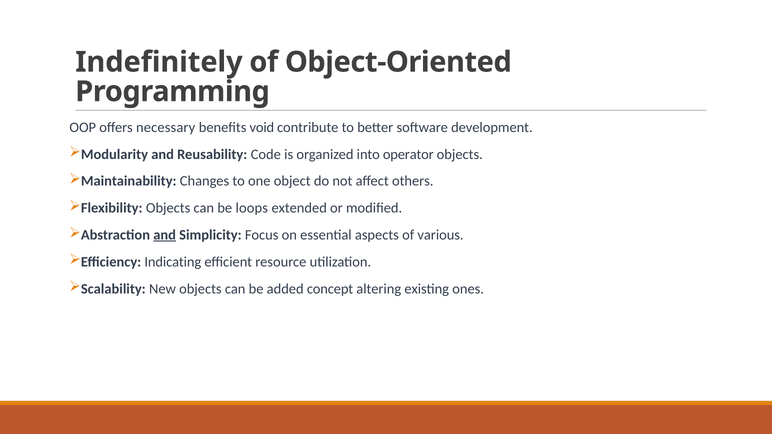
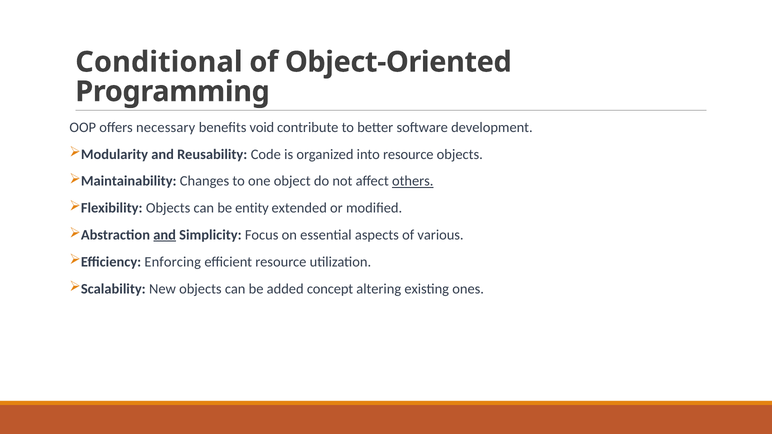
Indefinitely: Indefinitely -> Conditional
into operator: operator -> resource
others underline: none -> present
loops: loops -> entity
Indicating: Indicating -> Enforcing
